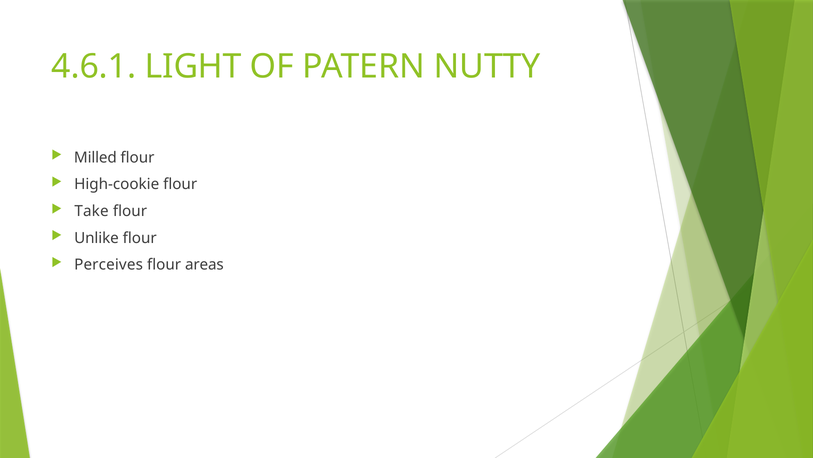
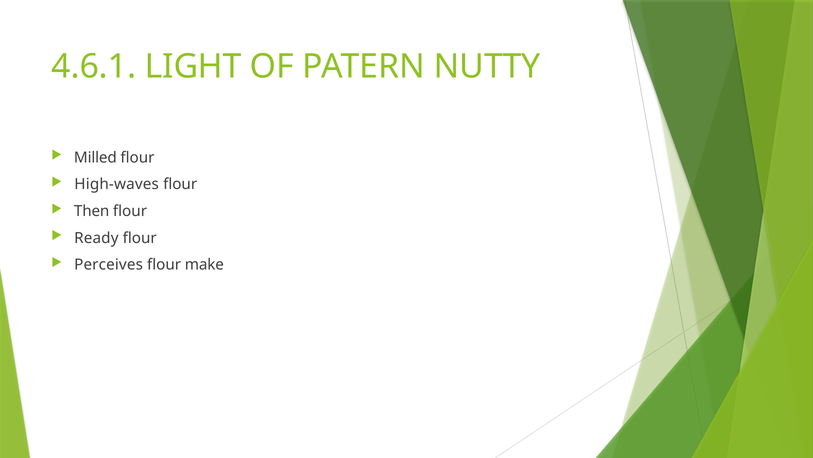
High-cookie: High-cookie -> High-waves
Take: Take -> Then
Unlike: Unlike -> Ready
areas: areas -> make
